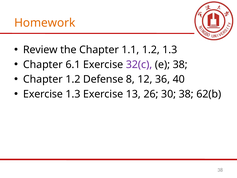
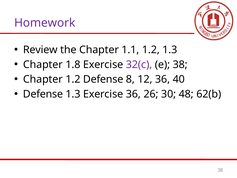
Homework colour: orange -> purple
6.1: 6.1 -> 1.8
Exercise at (43, 94): Exercise -> Defense
Exercise 13: 13 -> 36
30 38: 38 -> 48
